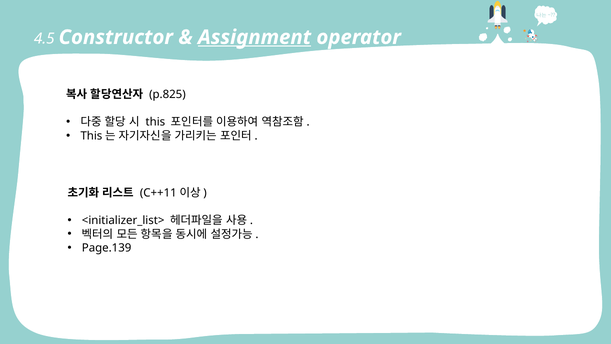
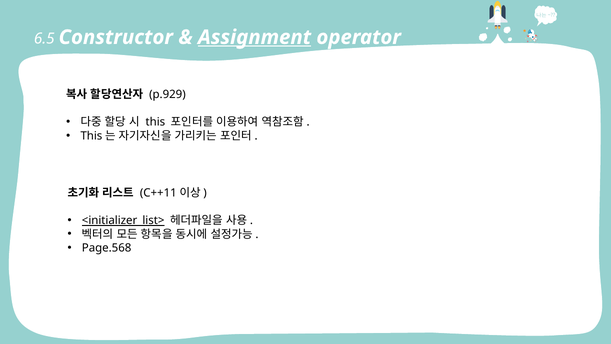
4.5: 4.5 -> 6.5
p.825: p.825 -> p.929
<initializer_list> underline: none -> present
Page.139: Page.139 -> Page.568
